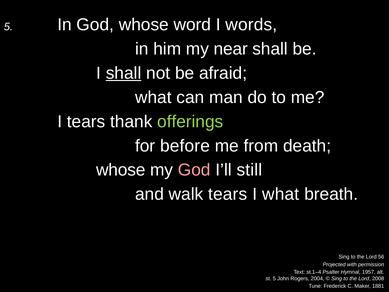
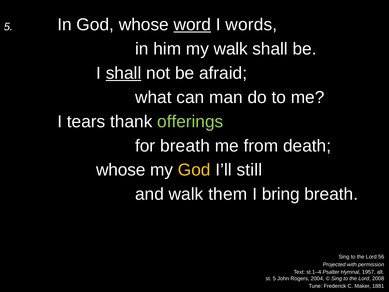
word underline: none -> present
my near: near -> walk
for before: before -> breath
God at (194, 170) colour: pink -> yellow
walk tears: tears -> them
I what: what -> bring
